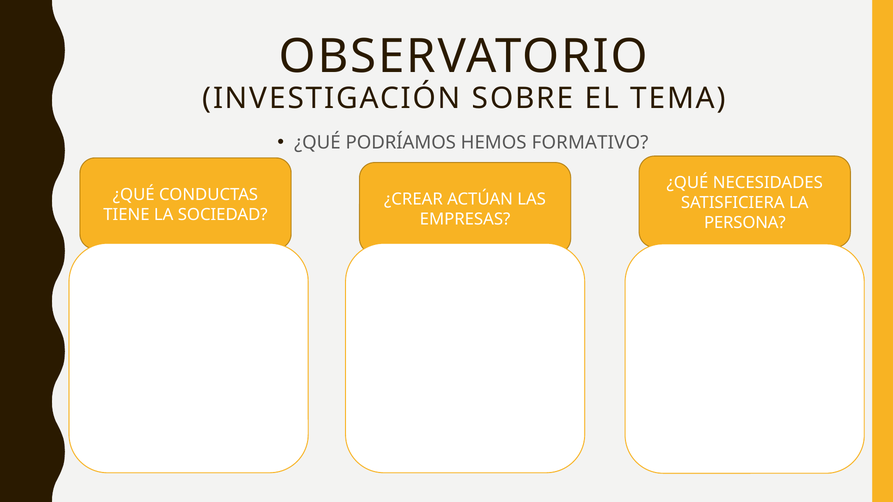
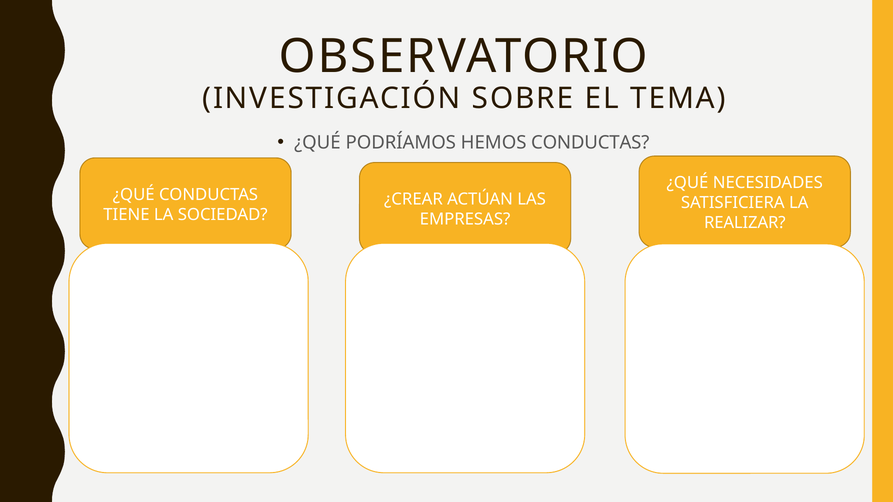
HEMOS FORMATIVO: FORMATIVO -> CONDUCTAS
PERSONA: PERSONA -> REALIZAR
